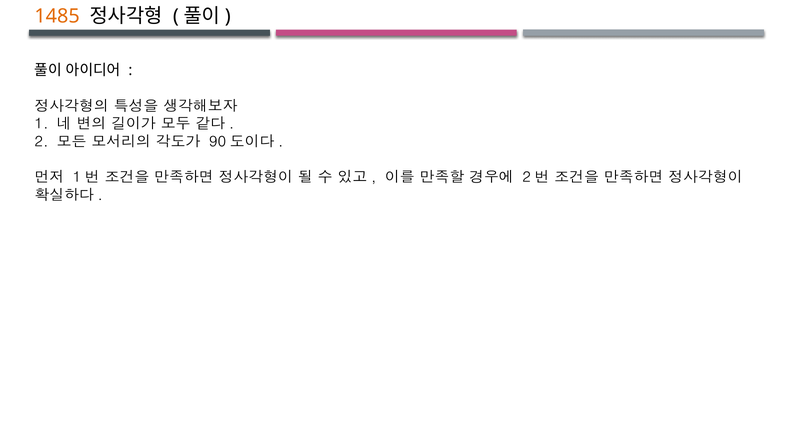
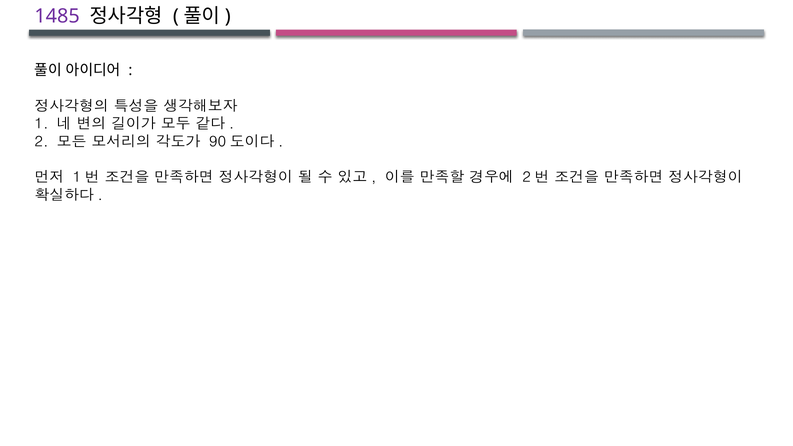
1485 colour: orange -> purple
